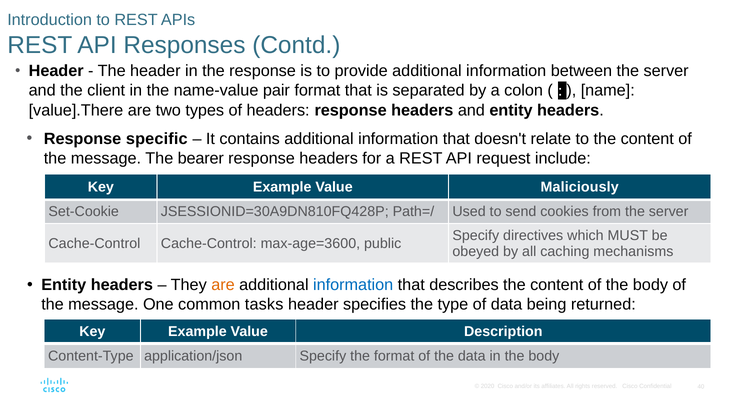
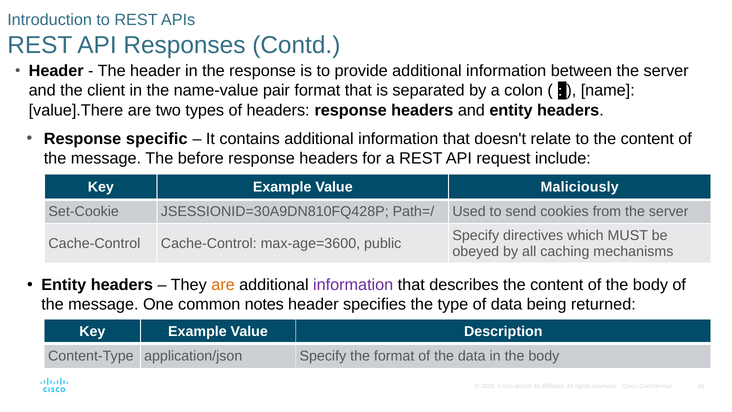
bearer: bearer -> before
information at (353, 285) colour: blue -> purple
tasks: tasks -> notes
